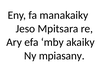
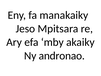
mpiasany: mpiasany -> andronao
